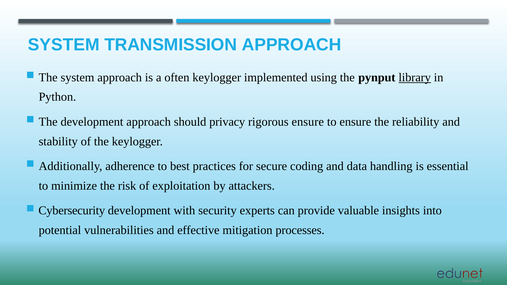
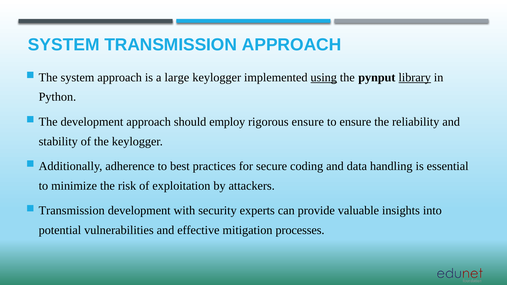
often: often -> large
using underline: none -> present
privacy: privacy -> employ
Cybersecurity at (72, 211): Cybersecurity -> Transmission
